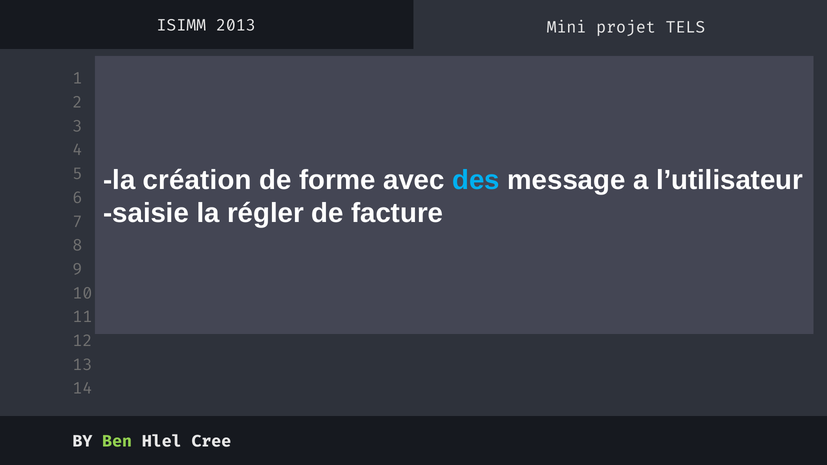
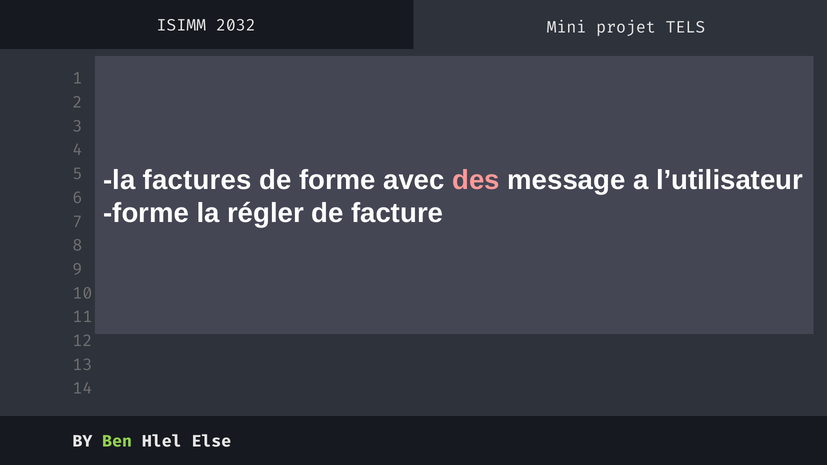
2013: 2013 -> 2032
création: création -> factures
des colour: light blue -> pink
saisie at (146, 213): saisie -> forme
Cree: Cree -> Else
